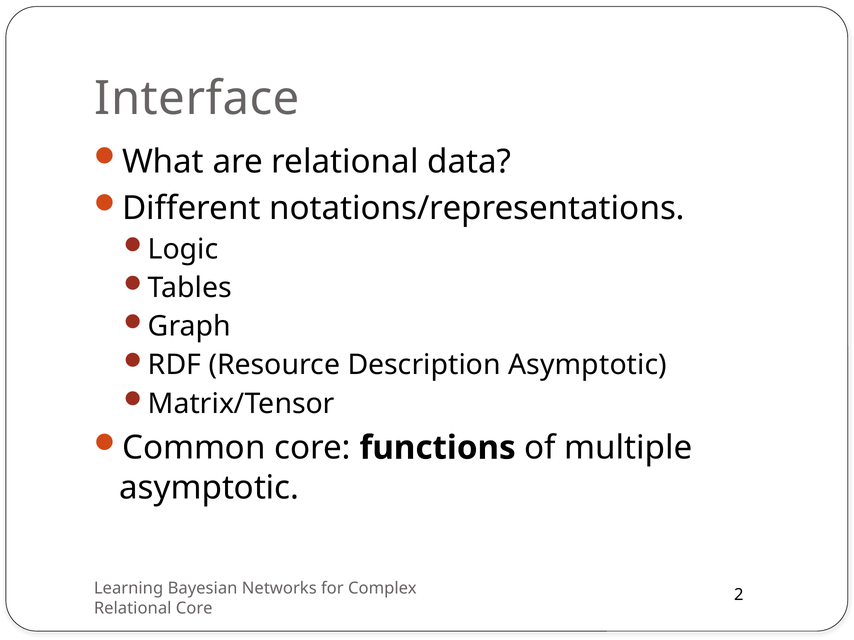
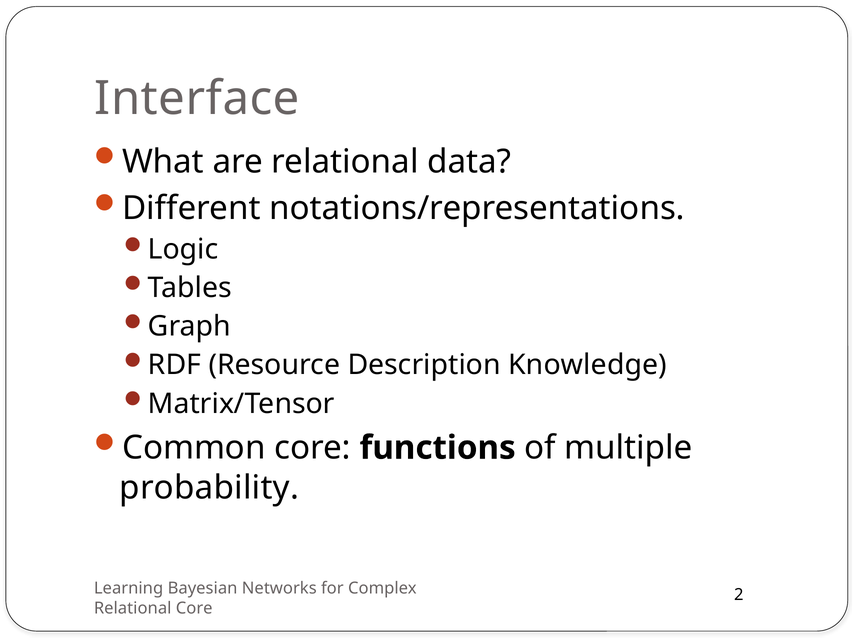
Description Asymptotic: Asymptotic -> Knowledge
asymptotic at (209, 488): asymptotic -> probability
